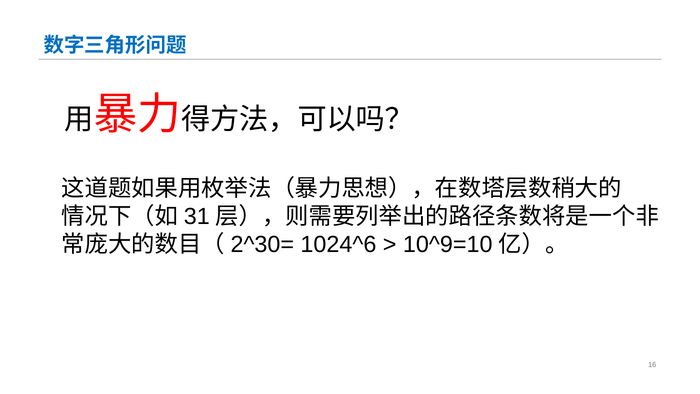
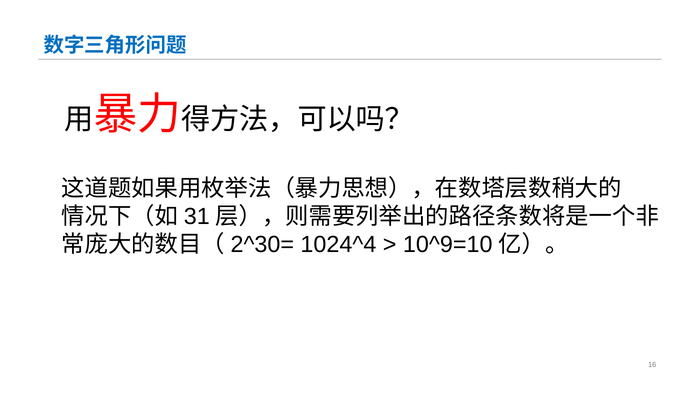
1024^6: 1024^6 -> 1024^4
